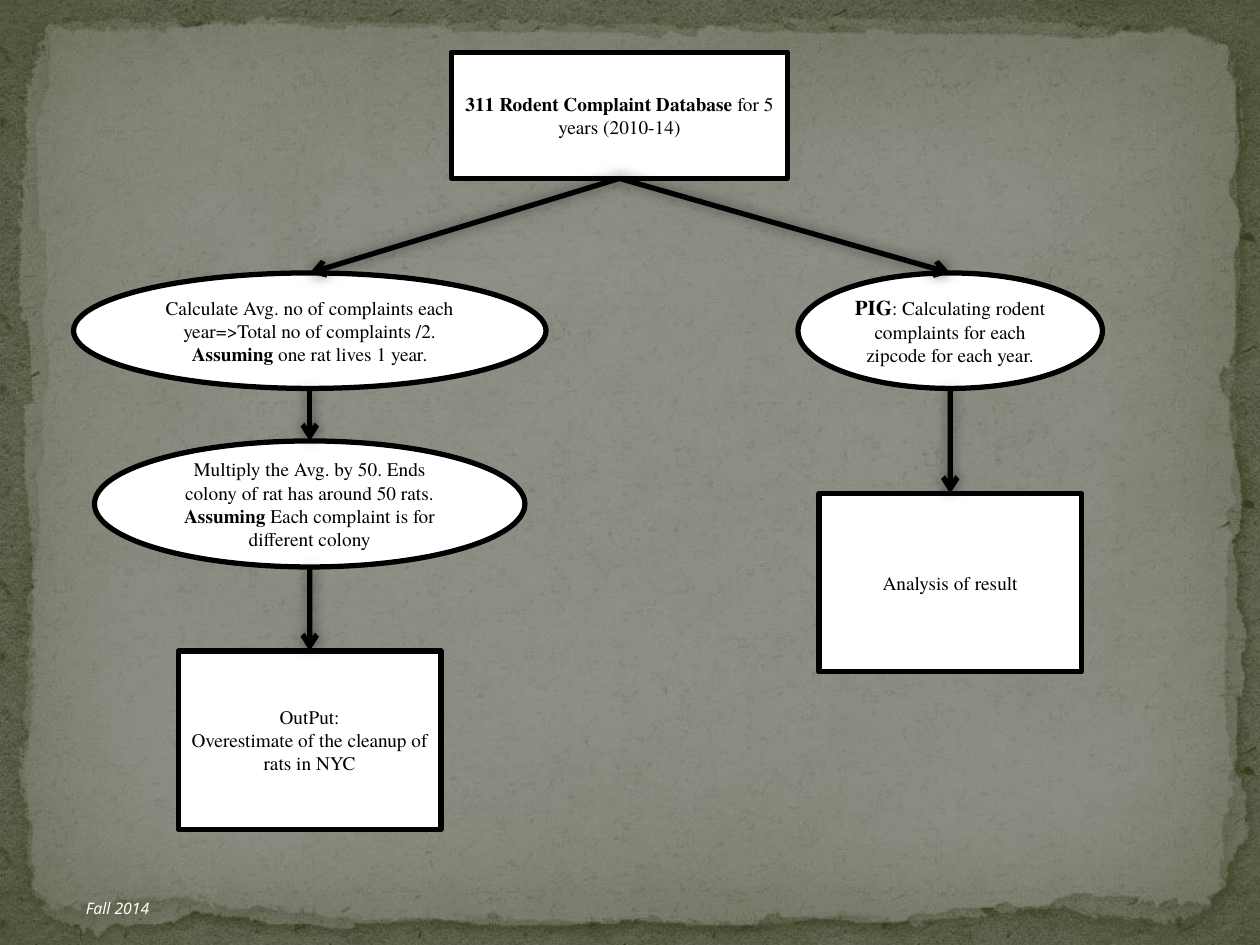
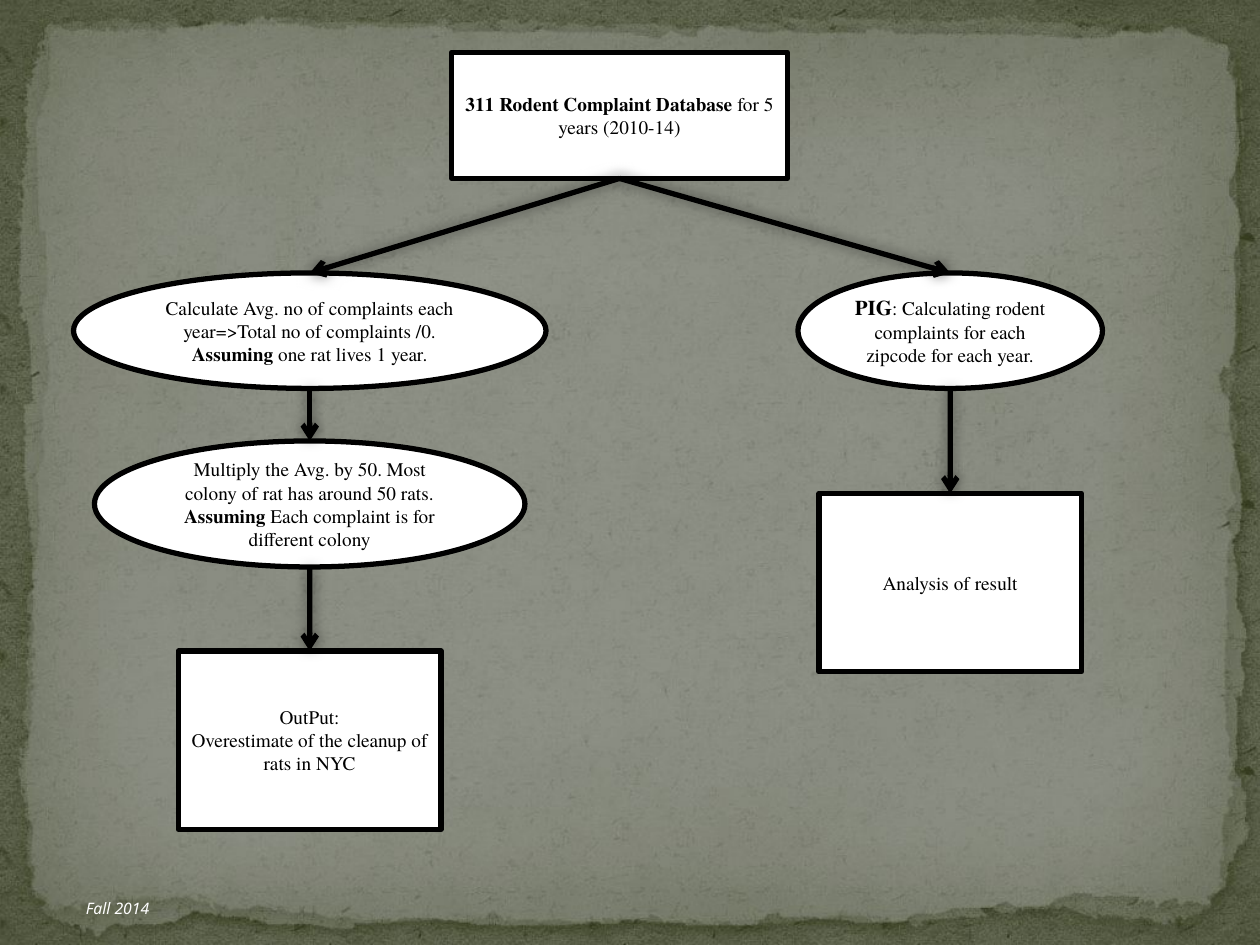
/2: /2 -> /0
Ends: Ends -> Most
